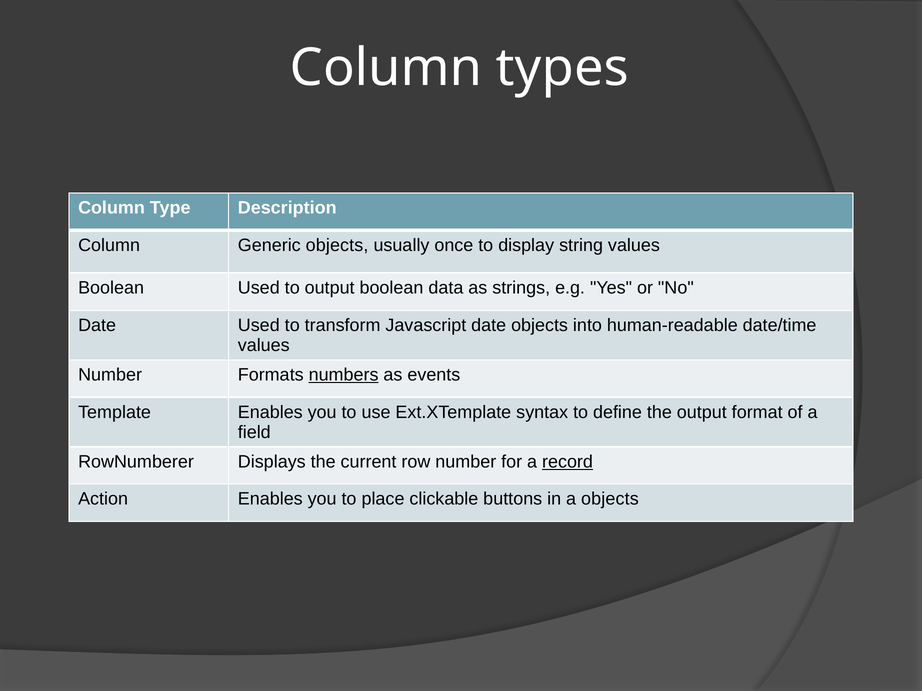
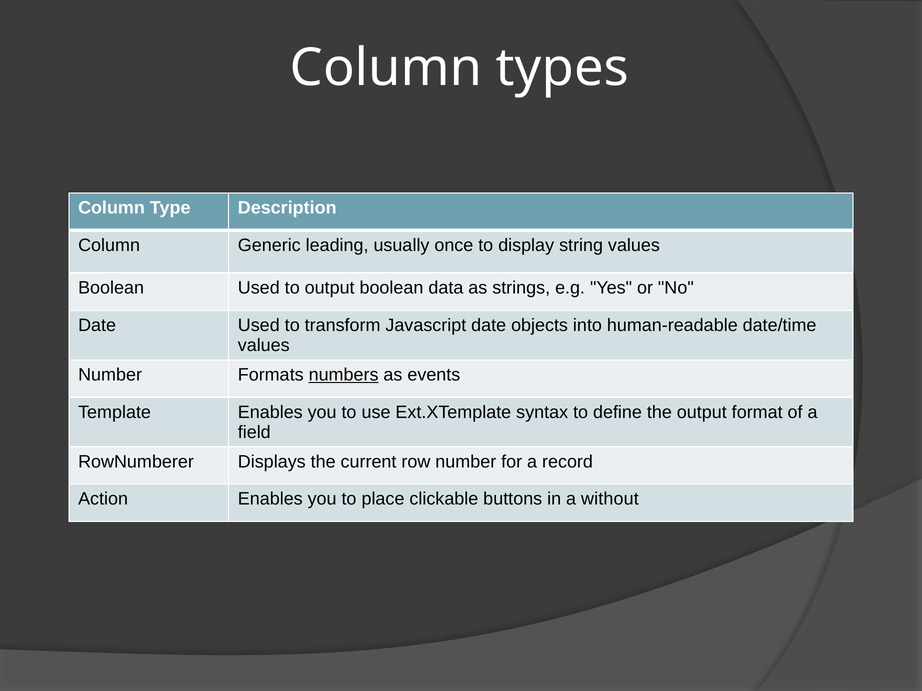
Generic objects: objects -> leading
record underline: present -> none
a objects: objects -> without
